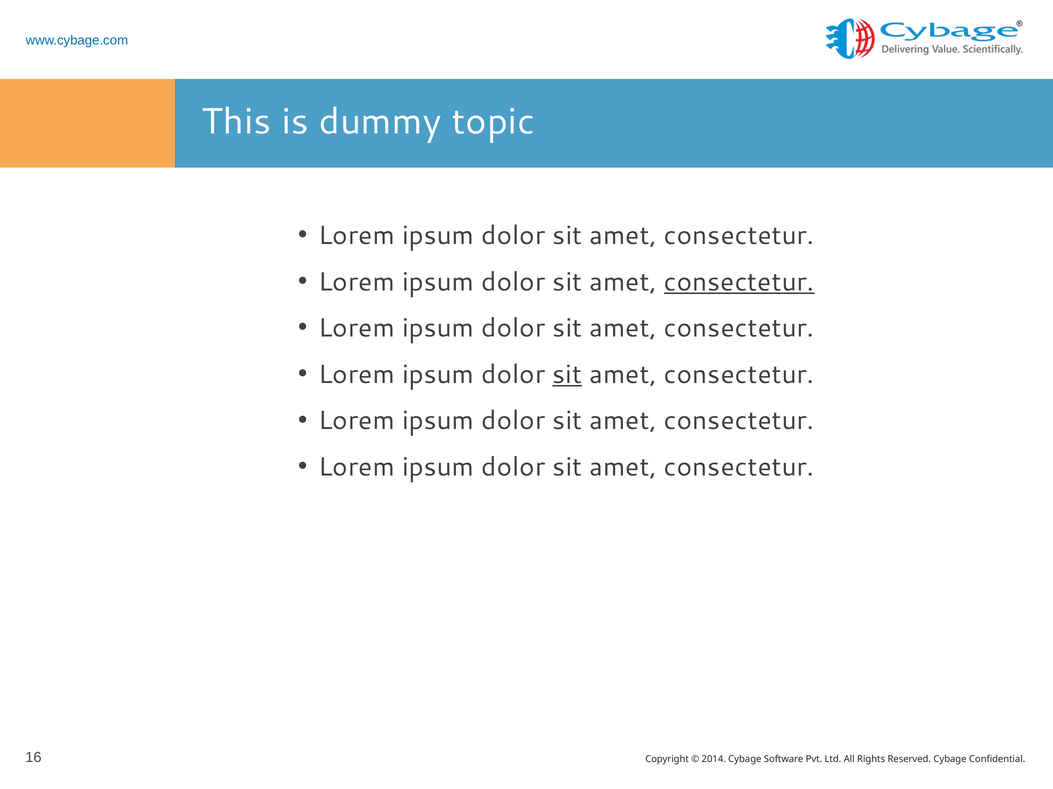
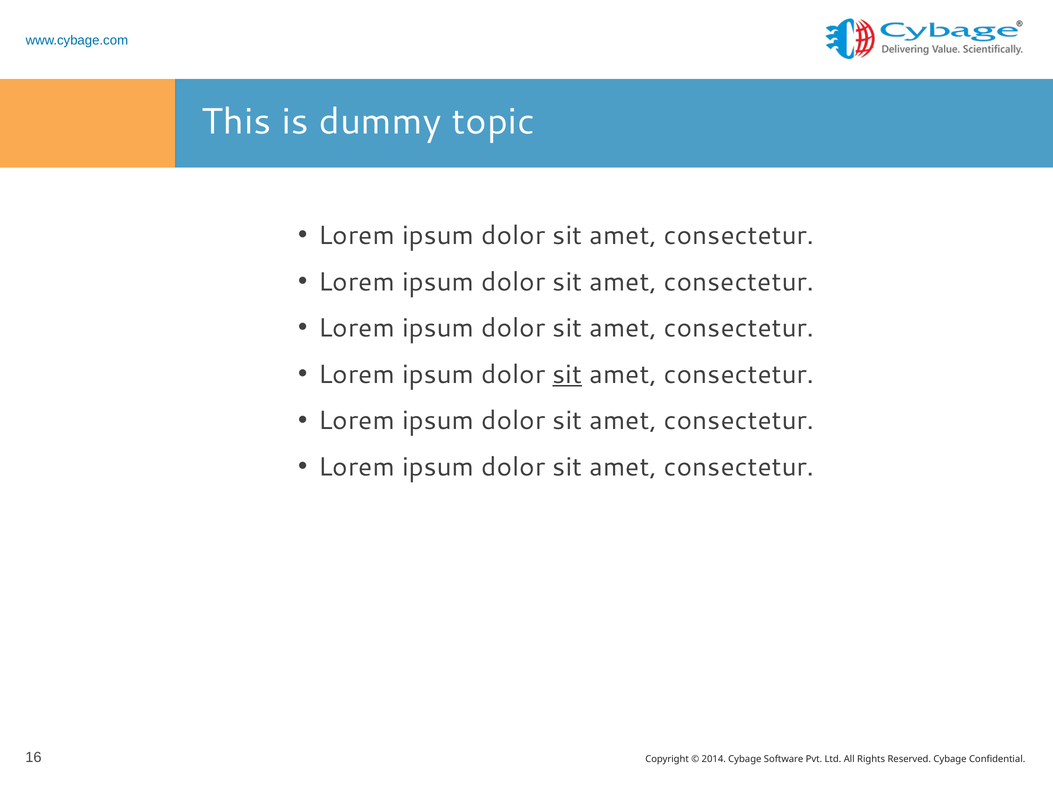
consectetur at (739, 282) underline: present -> none
